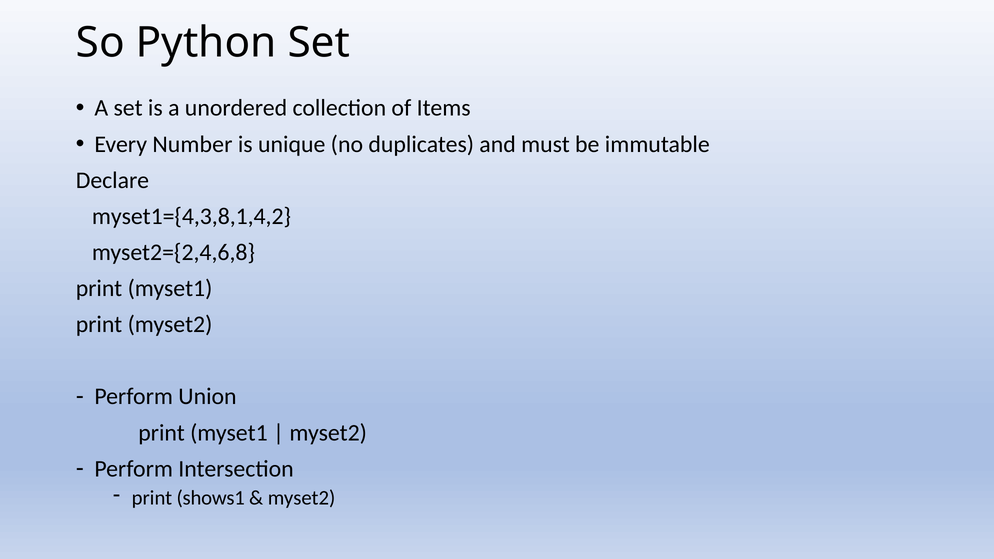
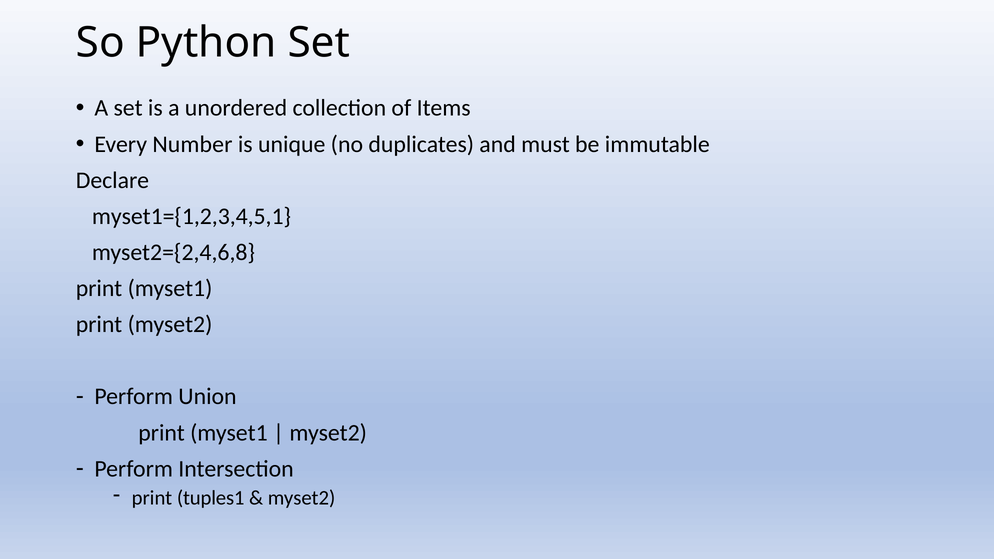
myset1={4,3,8,1,4,2: myset1={4,3,8,1,4,2 -> myset1={1,2,3,4,5,1
shows1: shows1 -> tuples1
